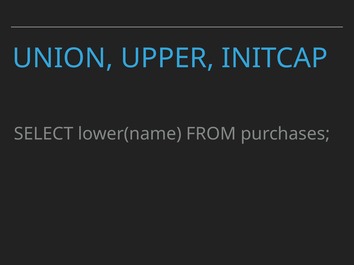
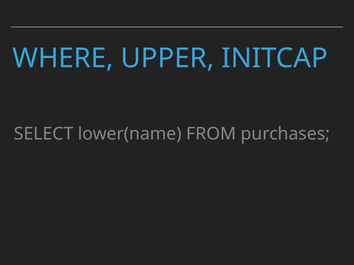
UNION: UNION -> WHERE
